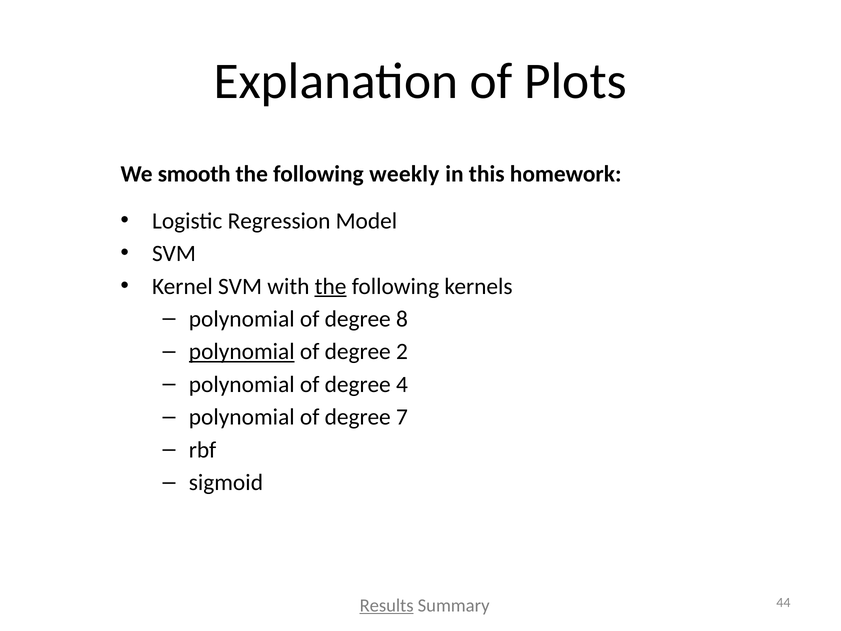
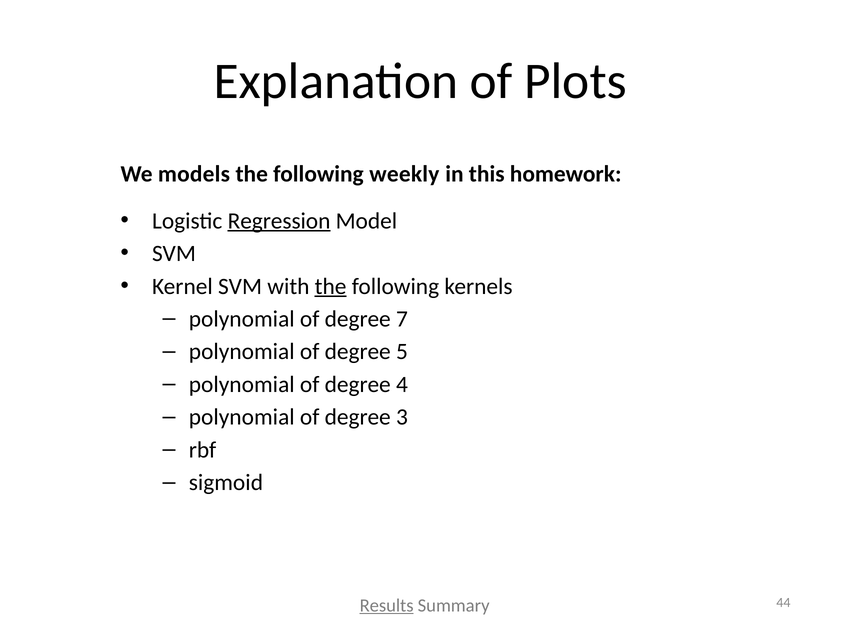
smooth: smooth -> models
Regression underline: none -> present
8: 8 -> 7
polynomial at (242, 352) underline: present -> none
2: 2 -> 5
7: 7 -> 3
